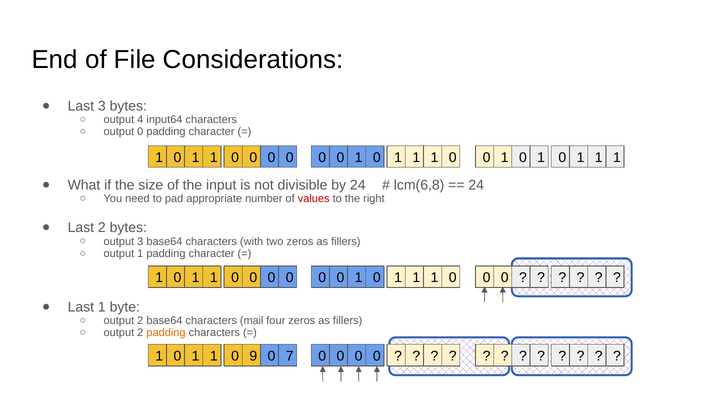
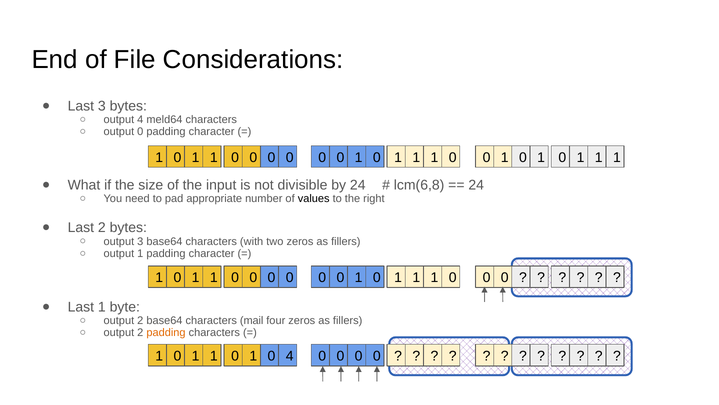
input64: input64 -> meld64
values colour: red -> black
1 1 0 9: 9 -> 1
0 7: 7 -> 4
